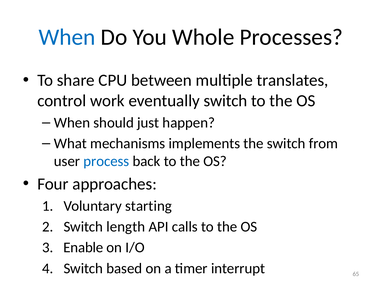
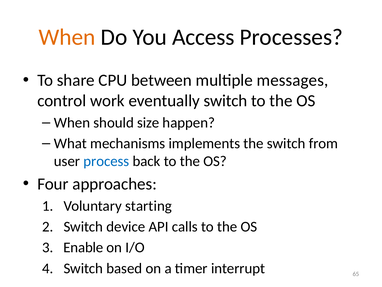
When at (67, 37) colour: blue -> orange
Whole: Whole -> Access
translates: translates -> messages
just: just -> size
length: length -> device
